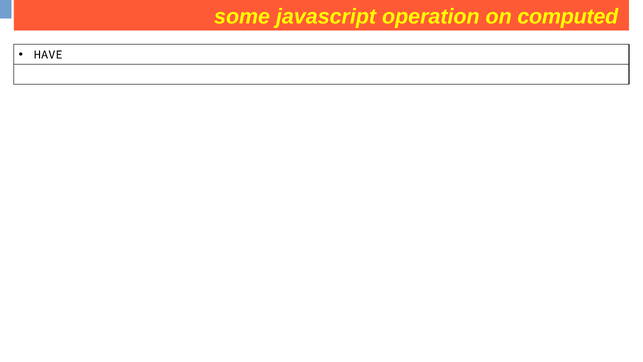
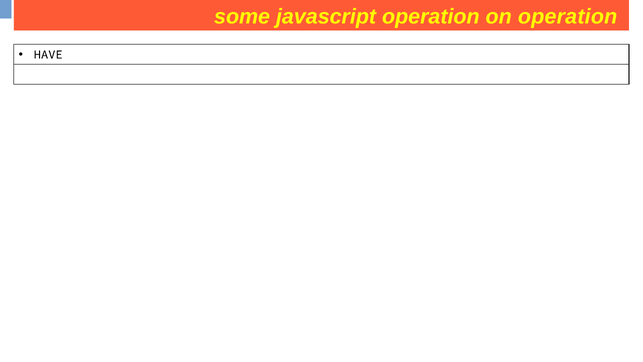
computed at (568, 17): computed -> operation
